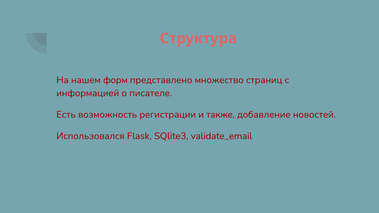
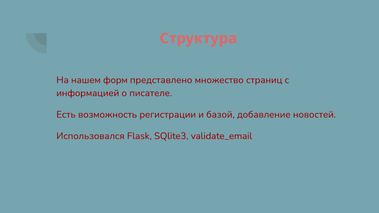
также: также -> базой
